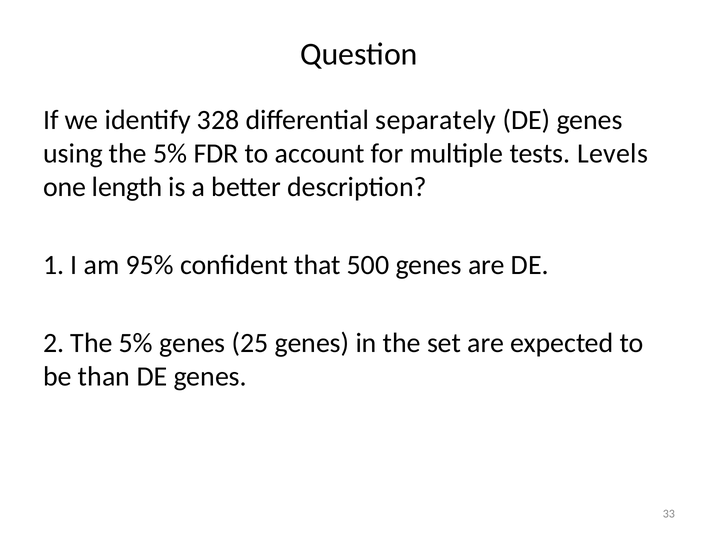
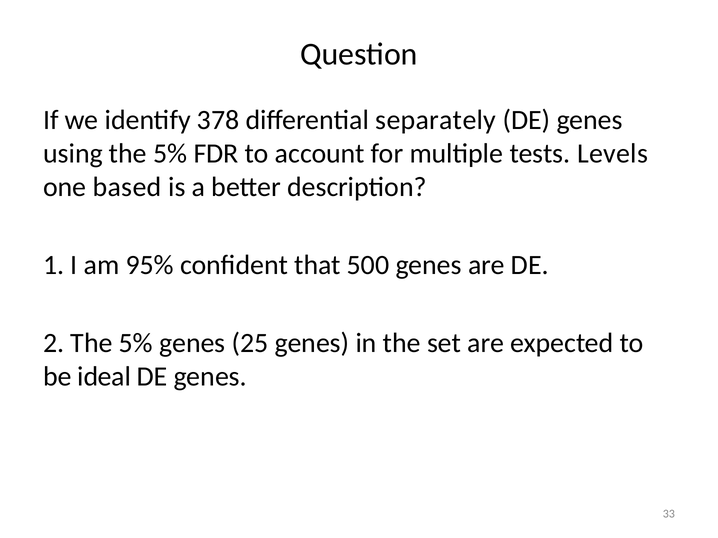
328: 328 -> 378
length: length -> based
than: than -> ideal
